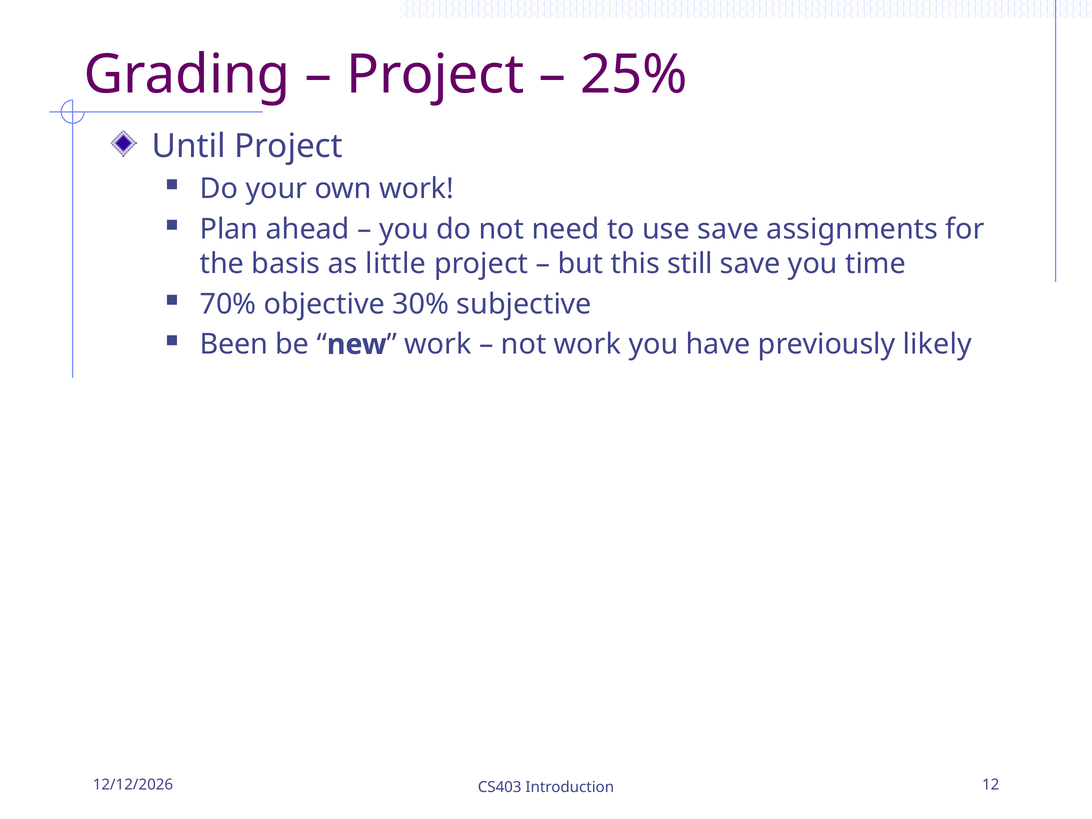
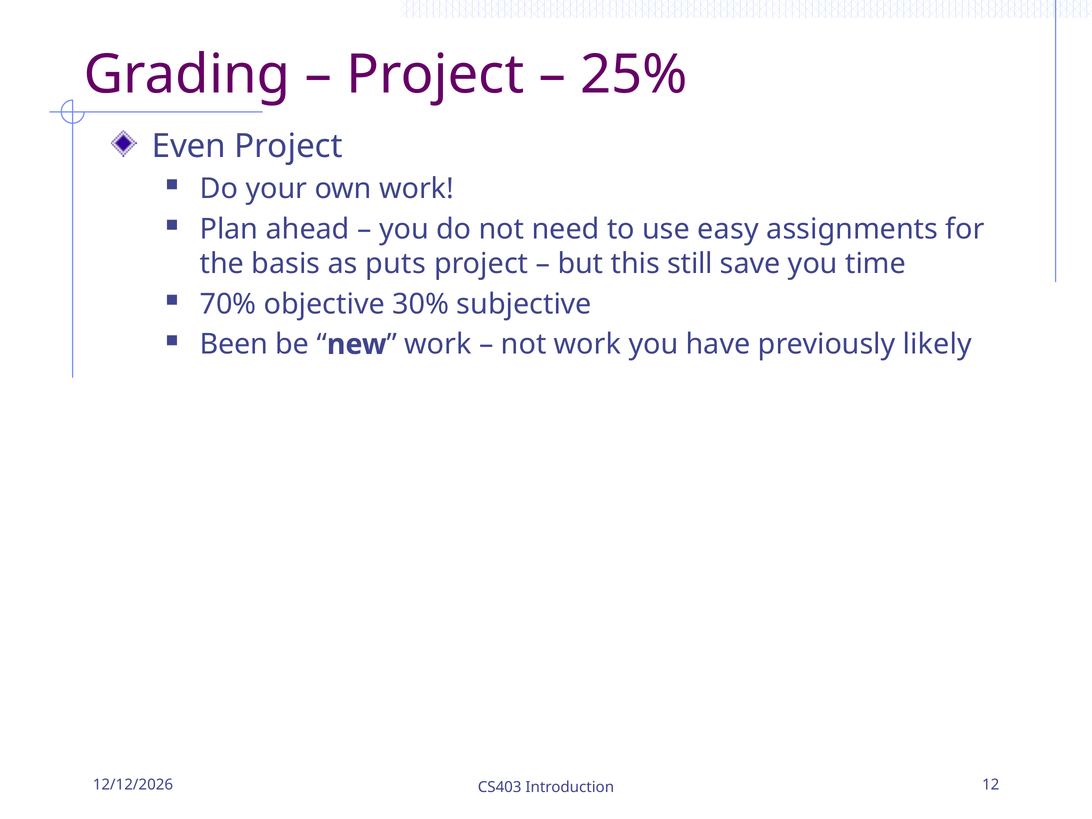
Until: Until -> Even
use save: save -> easy
little: little -> puts
